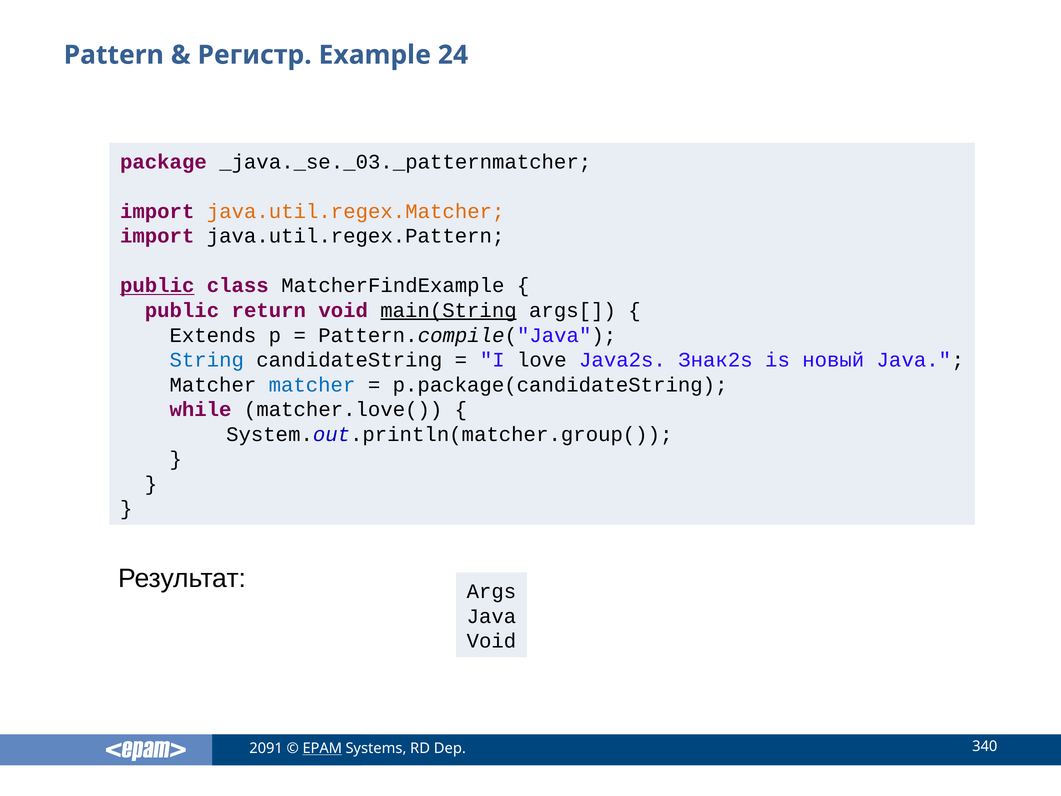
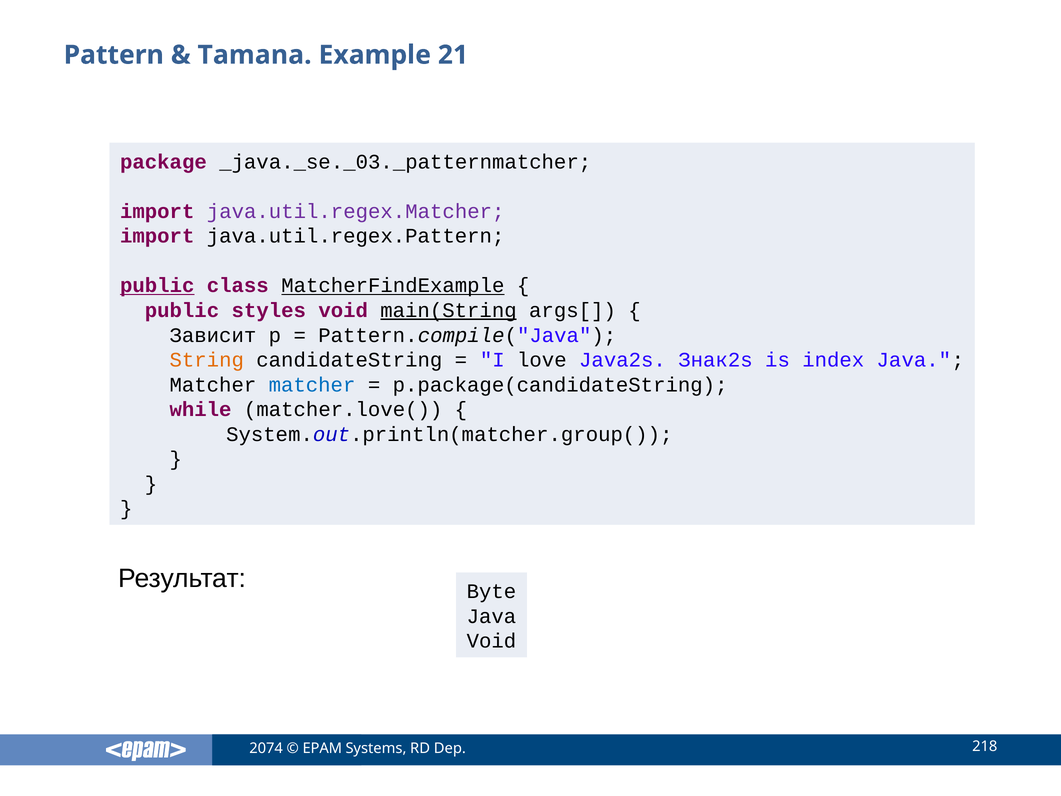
Регистр: Регистр -> Tamana
24: 24 -> 21
java.util.regex.Matcher colour: orange -> purple
MatcherFindExample underline: none -> present
return: return -> styles
Extends: Extends -> Зависит
String colour: blue -> orange
новый: новый -> index
Args: Args -> Byte
2091: 2091 -> 2074
EPAM underline: present -> none
340: 340 -> 218
